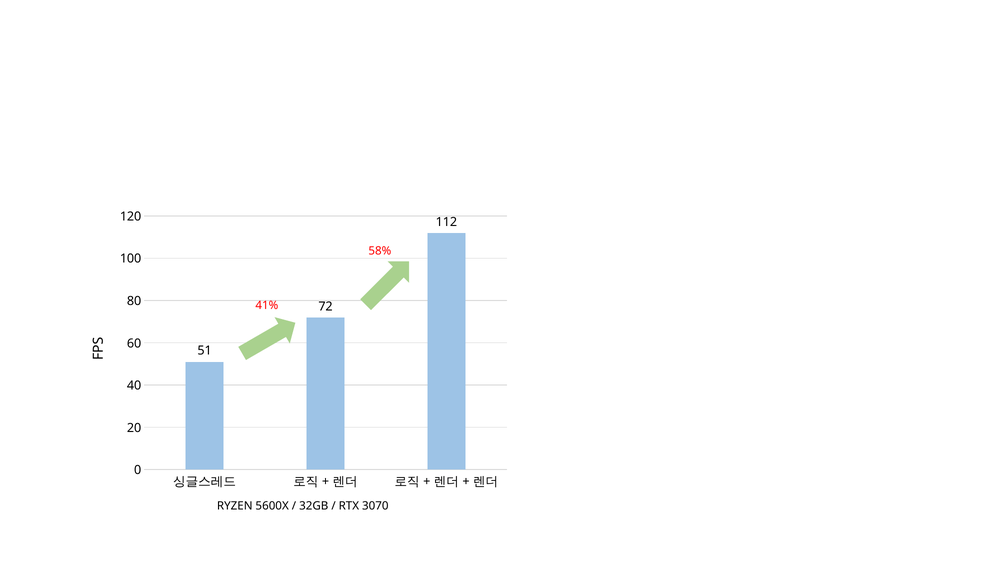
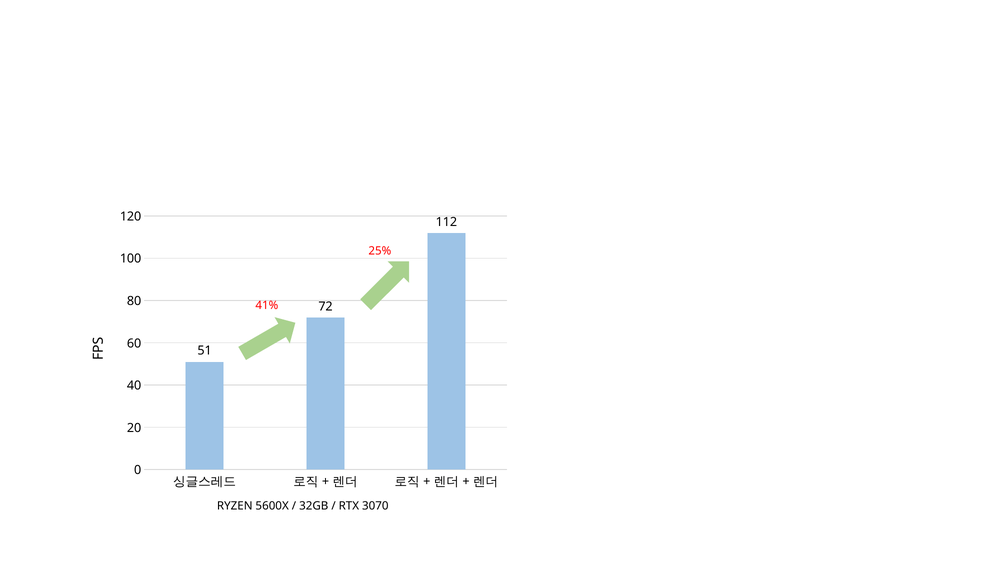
58%: 58% -> 25%
